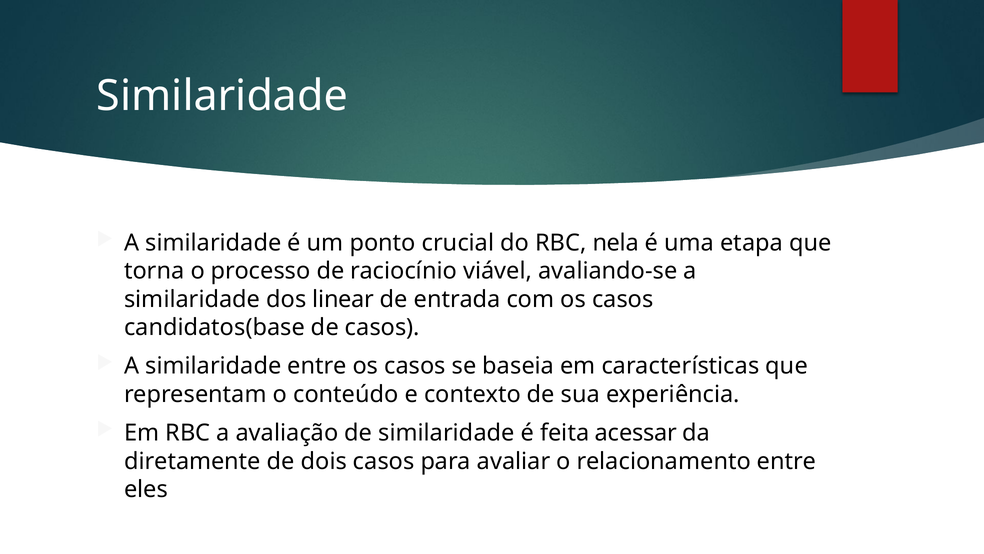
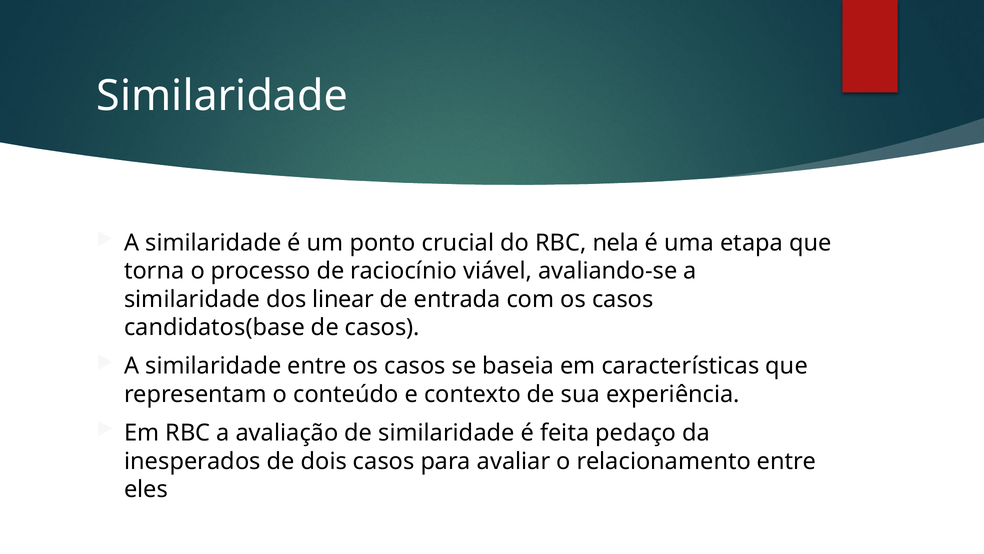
acessar: acessar -> pedaço
diretamente: diretamente -> inesperados
